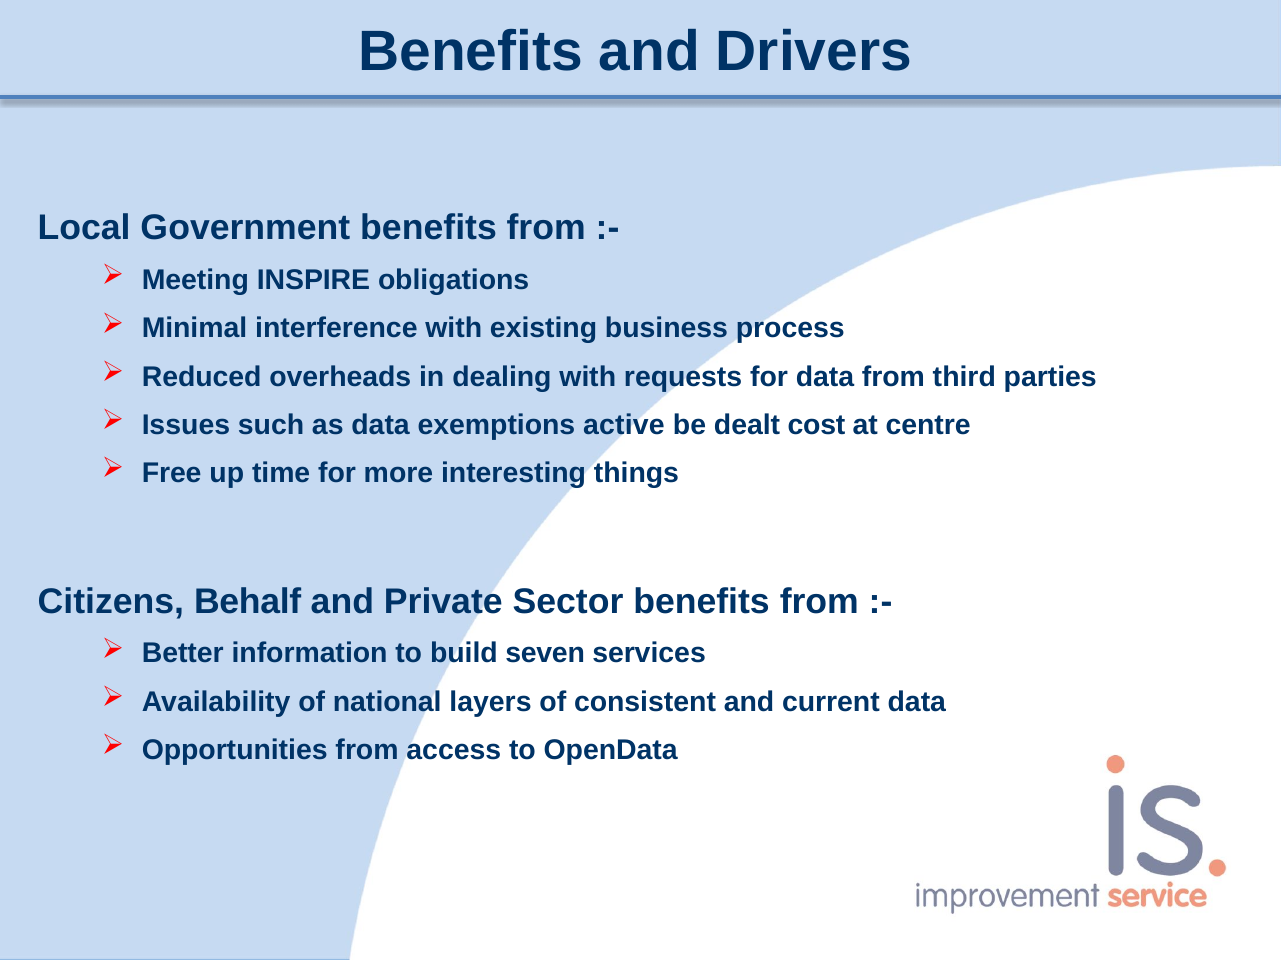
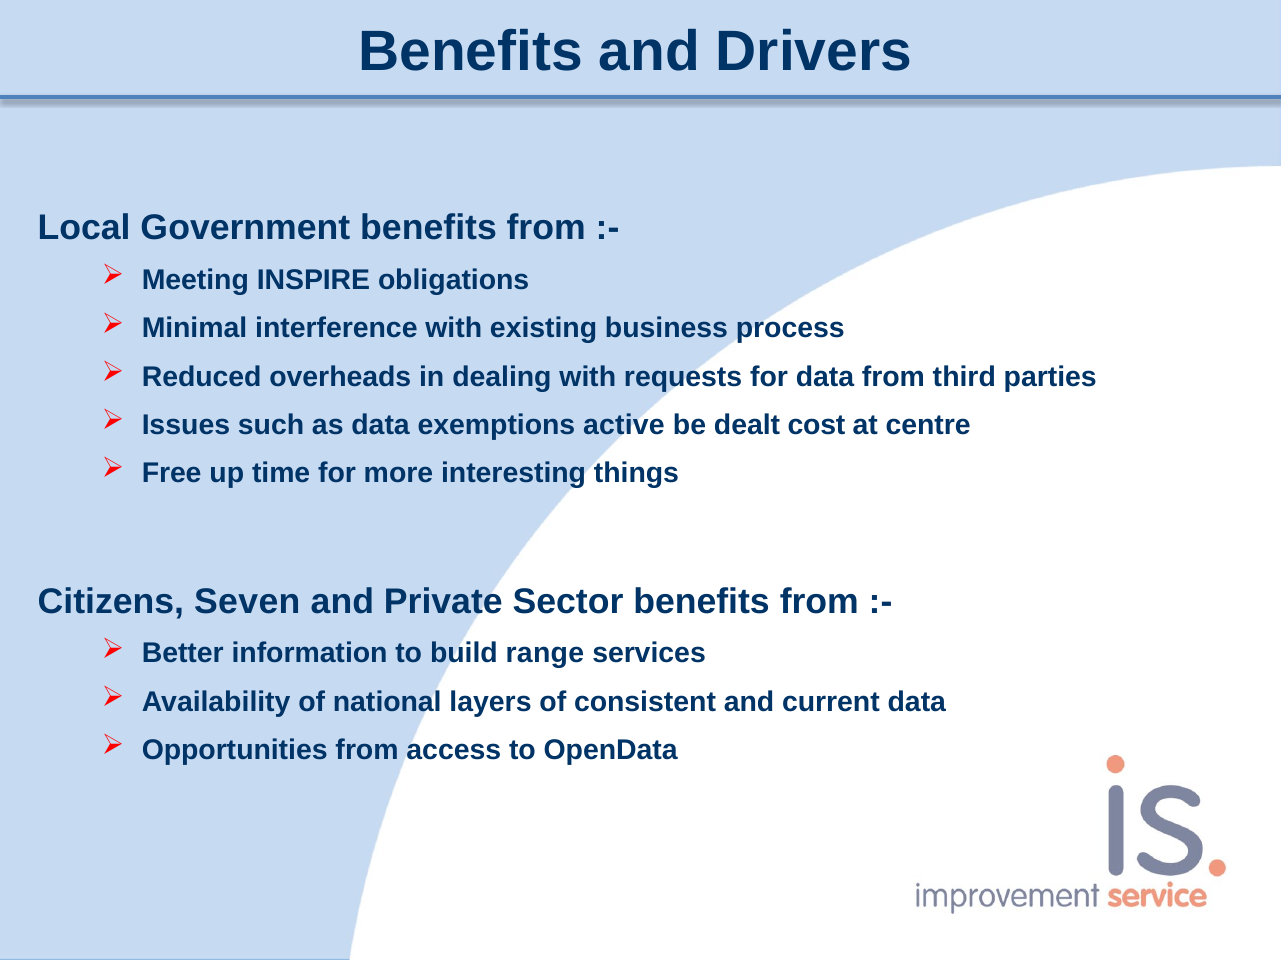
Behalf: Behalf -> Seven
seven: seven -> range
